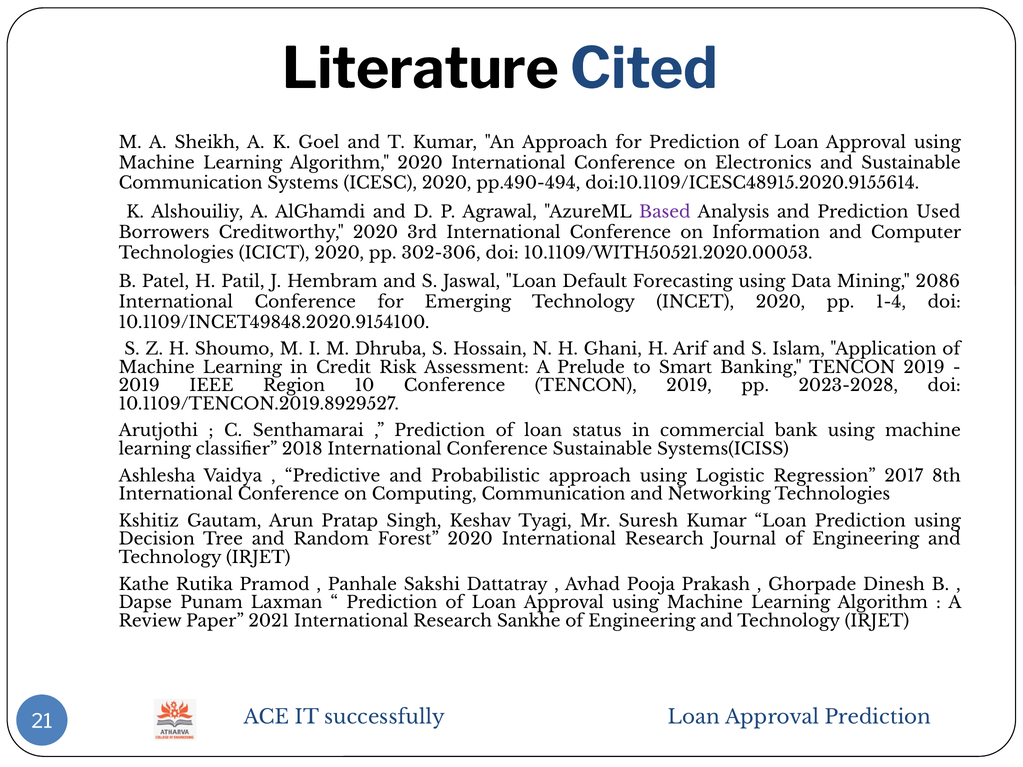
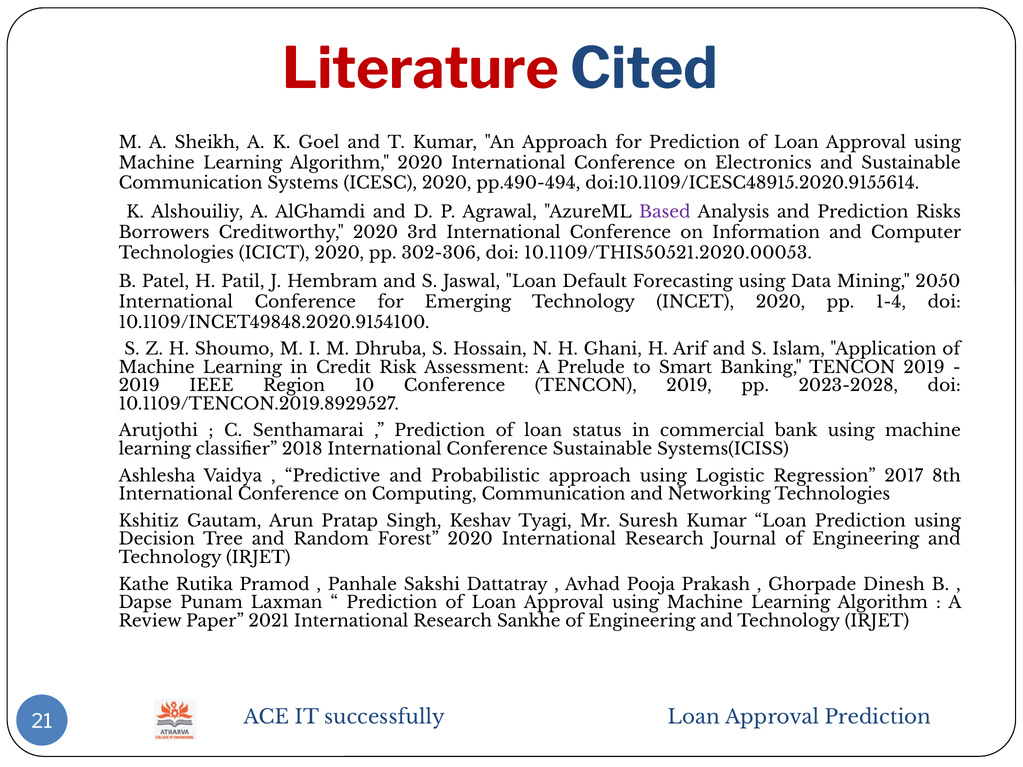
Literature colour: black -> red
Used: Used -> Risks
10.1109/WITH50521.2020.00053: 10.1109/WITH50521.2020.00053 -> 10.1109/THIS50521.2020.00053
2086: 2086 -> 2050
